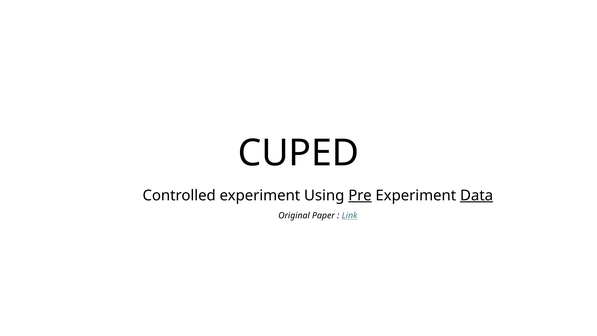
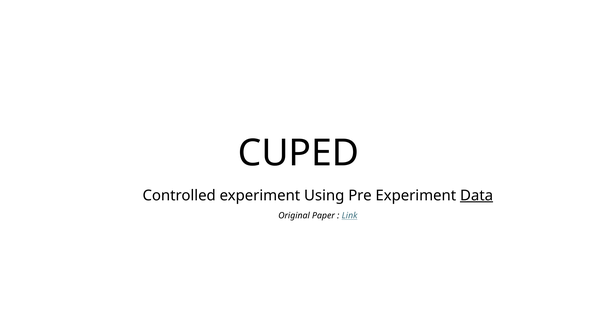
Pre underline: present -> none
